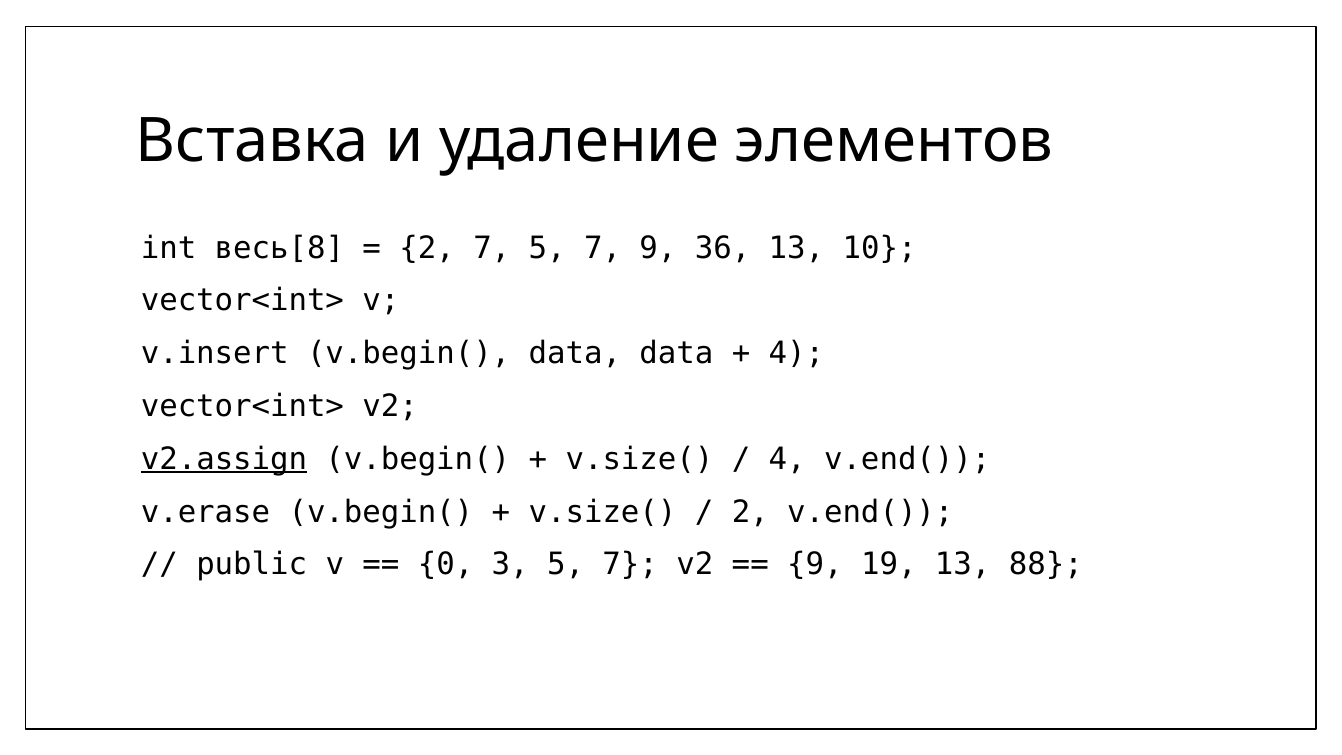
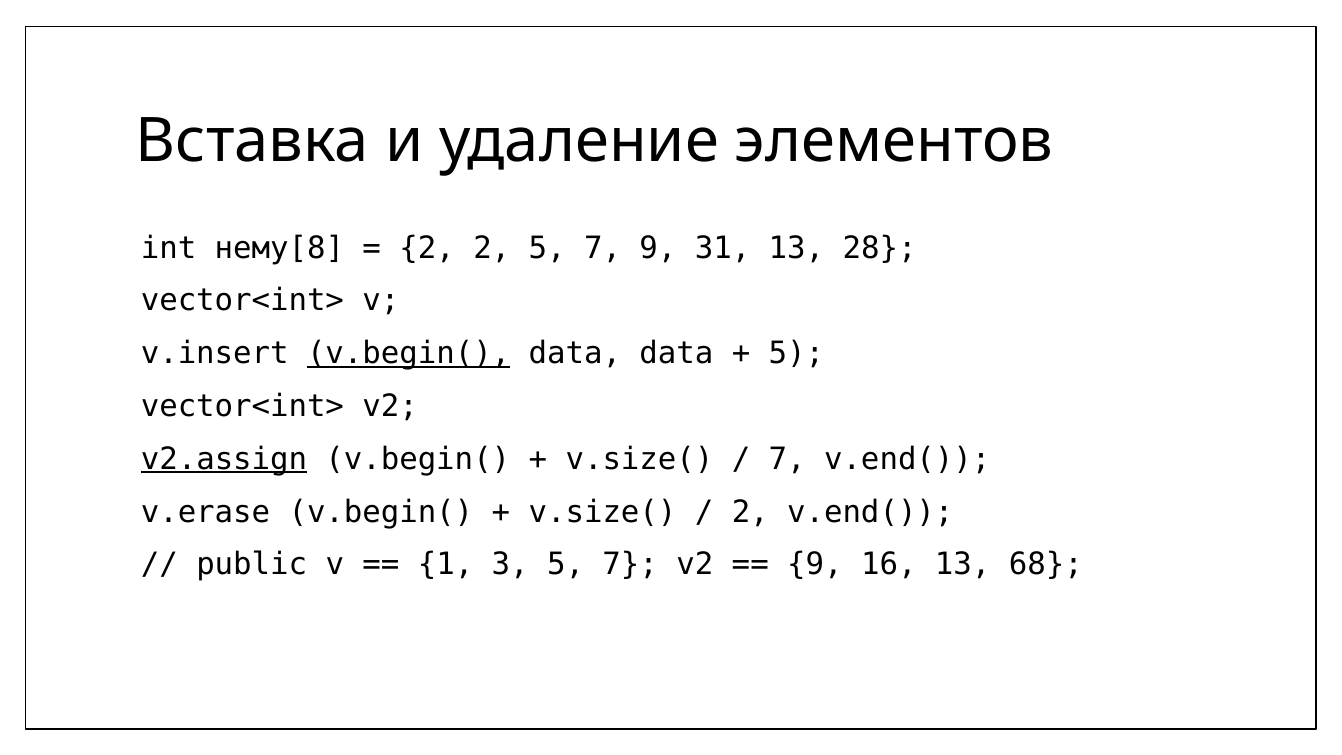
весь[8: весь[8 -> нему[8
2 7: 7 -> 2
36: 36 -> 31
10: 10 -> 28
v.begin( at (409, 353) underline: none -> present
4 at (796, 353): 4 -> 5
4 at (787, 459): 4 -> 7
0: 0 -> 1
19: 19 -> 16
88: 88 -> 68
